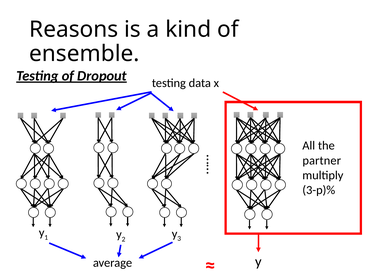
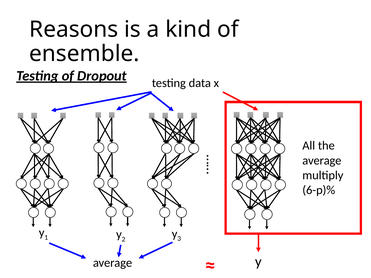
partner at (322, 161): partner -> average
3-p)%: 3-p)% -> 6-p)%
